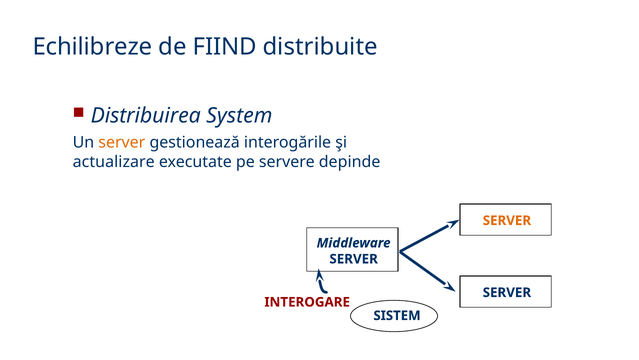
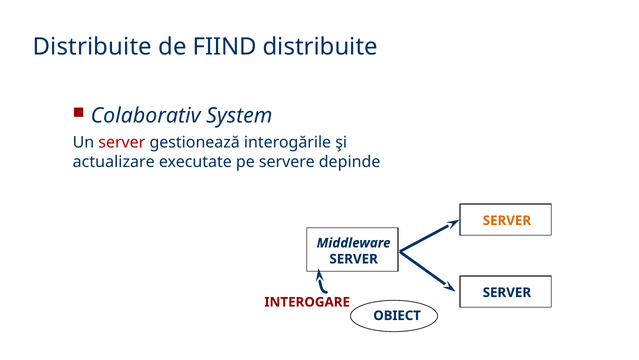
Echilibreze at (93, 47): Echilibreze -> Distribuite
Distribuirea: Distribuirea -> Colaborativ
server at (122, 142) colour: orange -> red
SISTEM: SISTEM -> OBIECT
